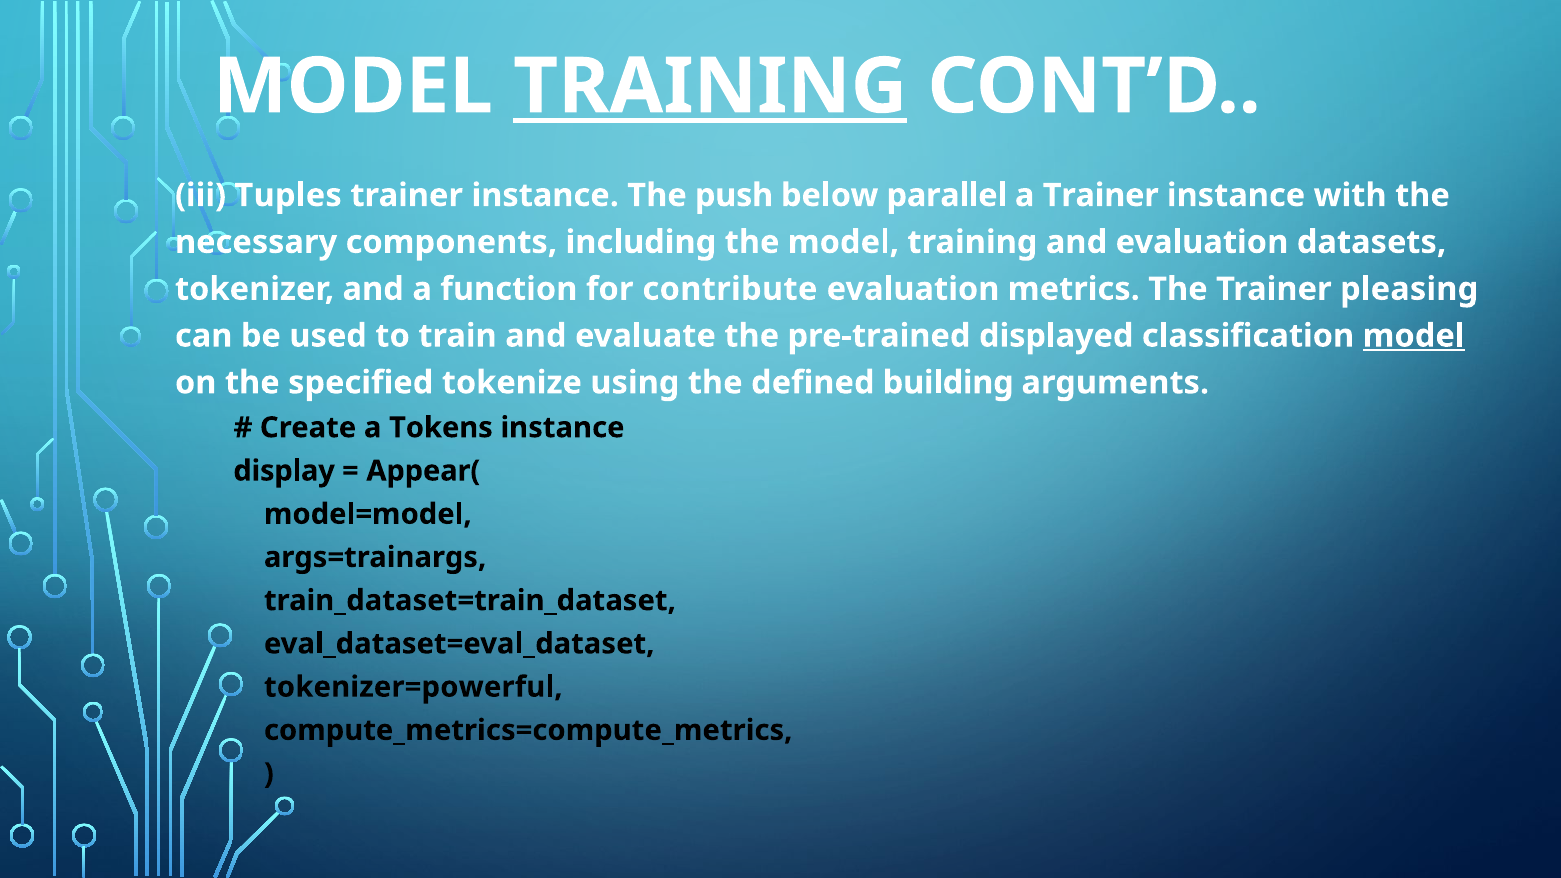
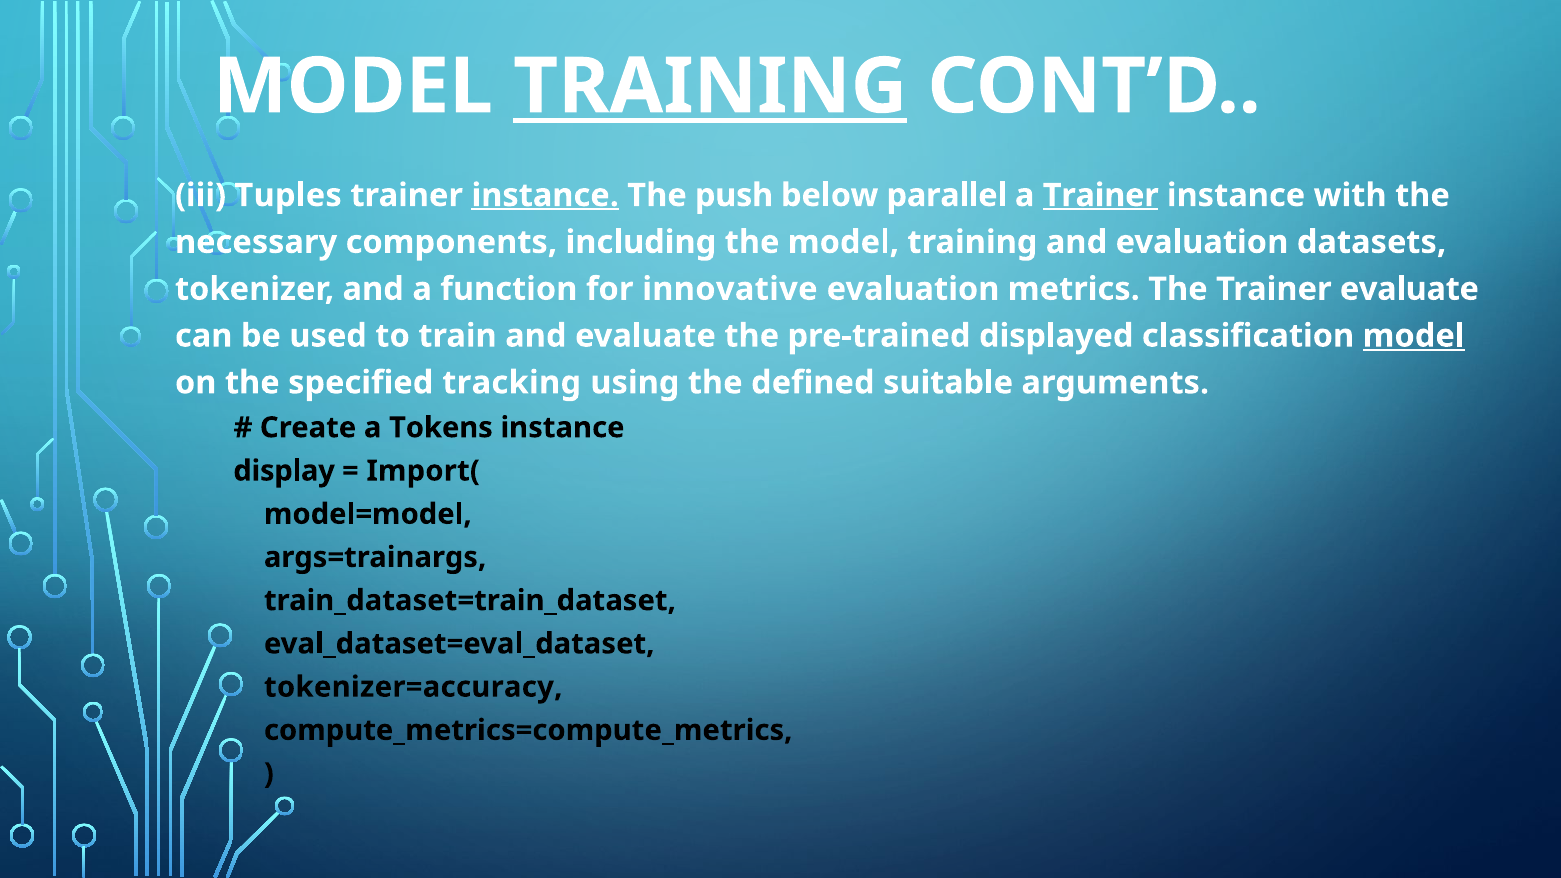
instance at (545, 195) underline: none -> present
Trainer at (1101, 195) underline: none -> present
contribute: contribute -> innovative
Trainer pleasing: pleasing -> evaluate
tokenize: tokenize -> tracking
building: building -> suitable
Appear(: Appear( -> Import(
tokenizer=powerful: tokenizer=powerful -> tokenizer=accuracy
